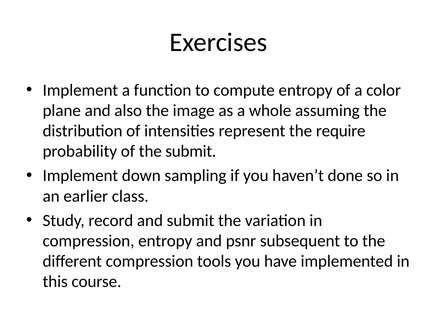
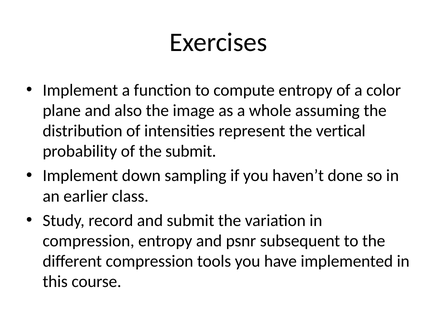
require: require -> vertical
